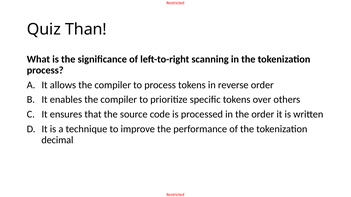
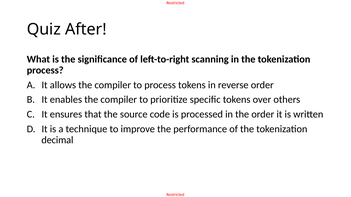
Than: Than -> After
